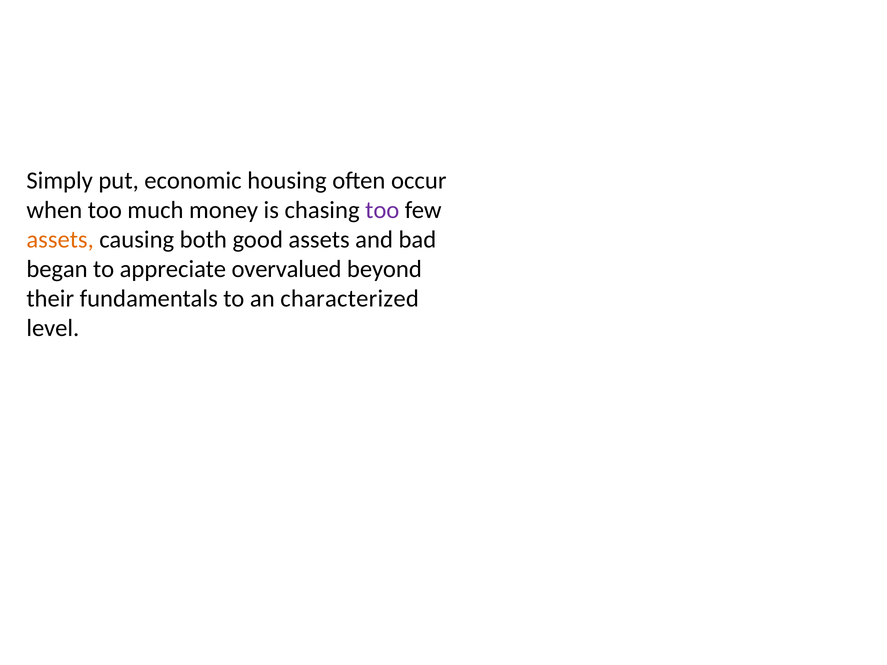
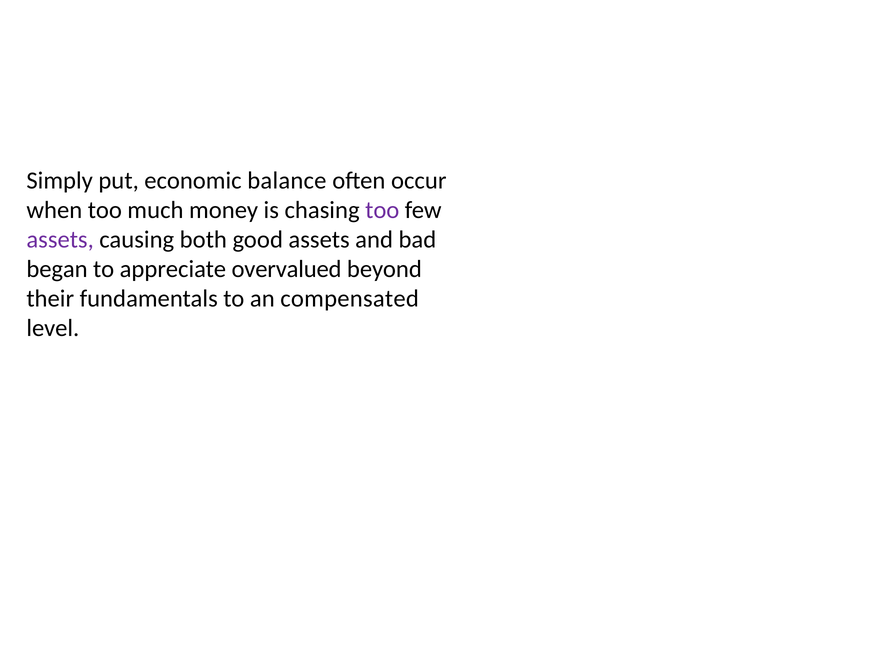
housing: housing -> balance
assets at (60, 240) colour: orange -> purple
characterized: characterized -> compensated
